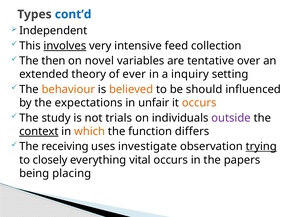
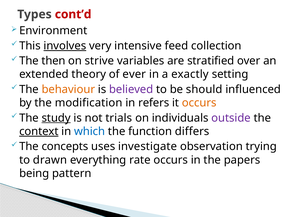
cont’d colour: blue -> red
Independent: Independent -> Environment
novel: novel -> strive
tentative: tentative -> stratified
inquiry: inquiry -> exactly
believed colour: orange -> purple
expectations: expectations -> modification
unfair: unfair -> refers
study underline: none -> present
which colour: orange -> blue
receiving: receiving -> concepts
trying underline: present -> none
closely: closely -> drawn
vital: vital -> rate
placing: placing -> pattern
